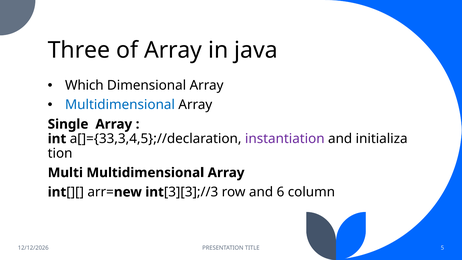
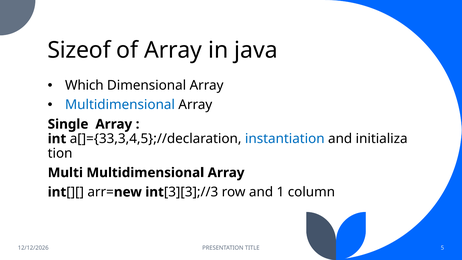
Three: Three -> Sizeof
instantiation colour: purple -> blue
6: 6 -> 1
